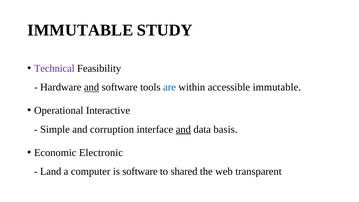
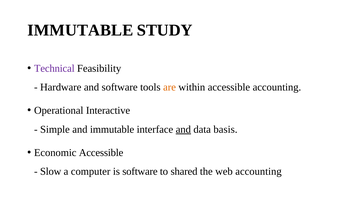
and at (92, 87) underline: present -> none
are colour: blue -> orange
accessible immutable: immutable -> accounting
and corruption: corruption -> immutable
Economic Electronic: Electronic -> Accessible
Land: Land -> Slow
web transparent: transparent -> accounting
